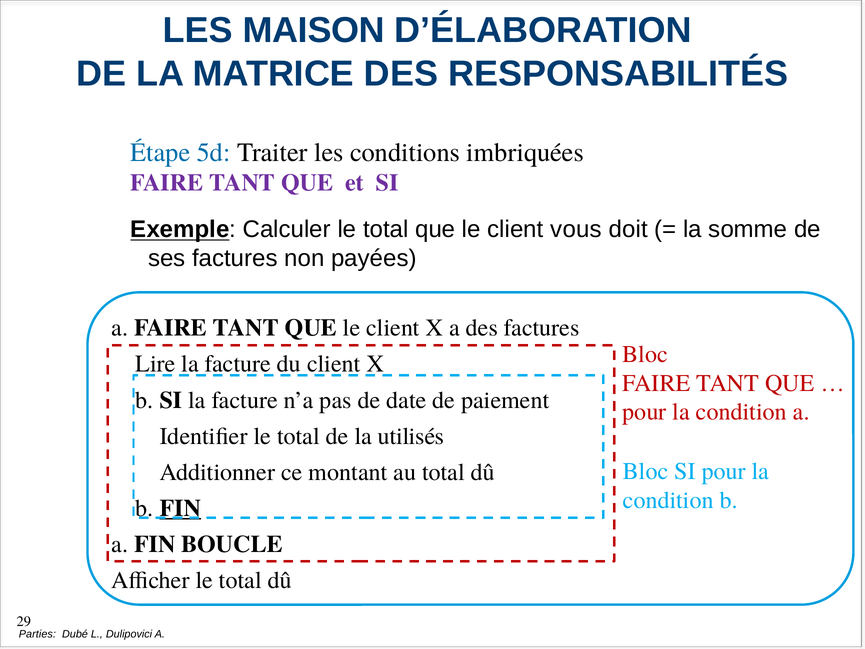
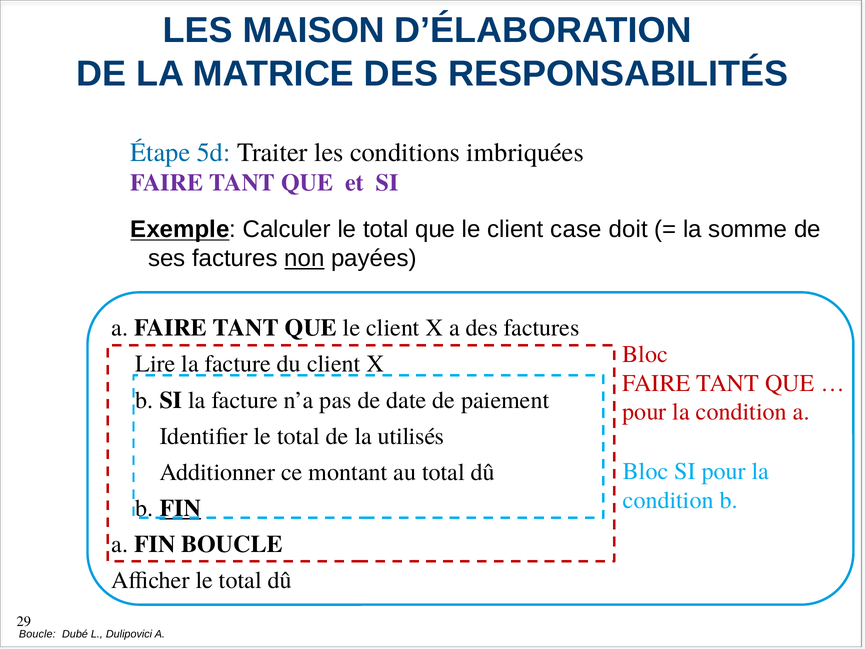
vous: vous -> case
non underline: none -> present
Parties at (37, 634): Parties -> Boucle
